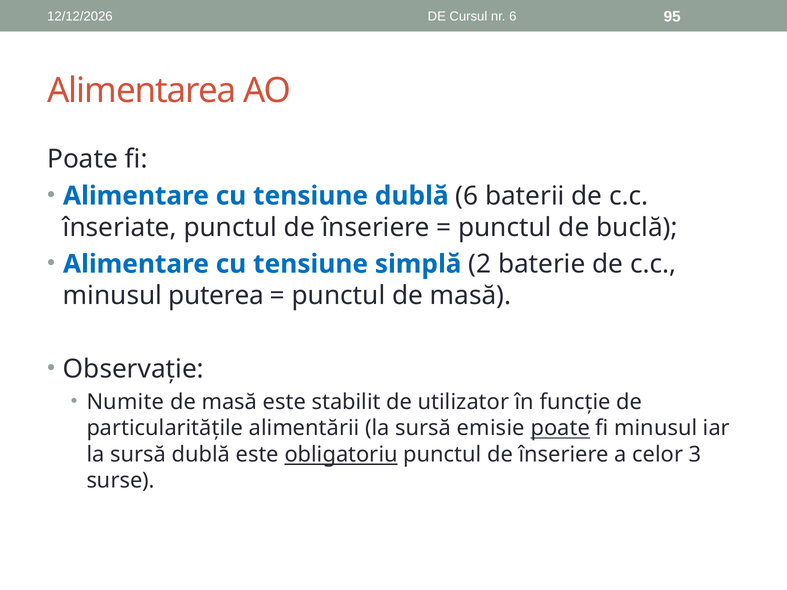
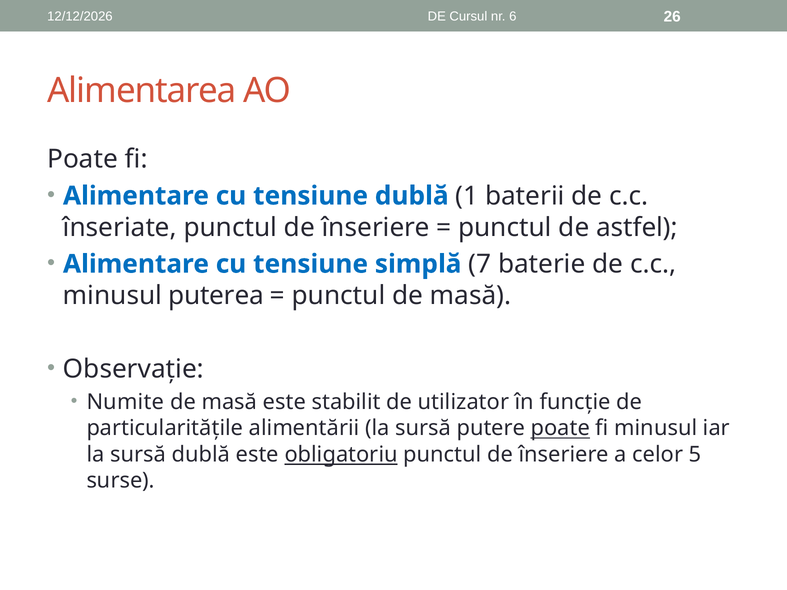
95: 95 -> 26
dublă 6: 6 -> 1
buclă: buclă -> astfel
2: 2 -> 7
emisie: emisie -> putere
3: 3 -> 5
